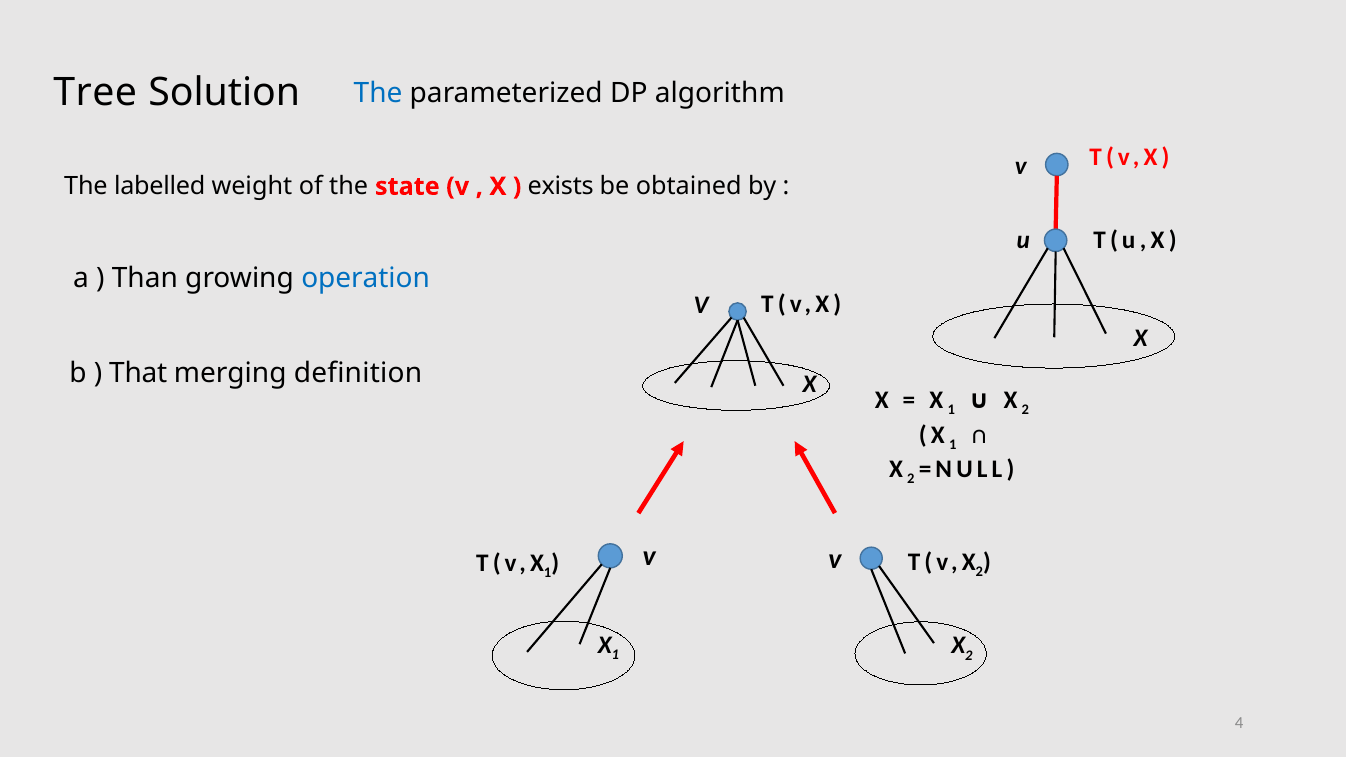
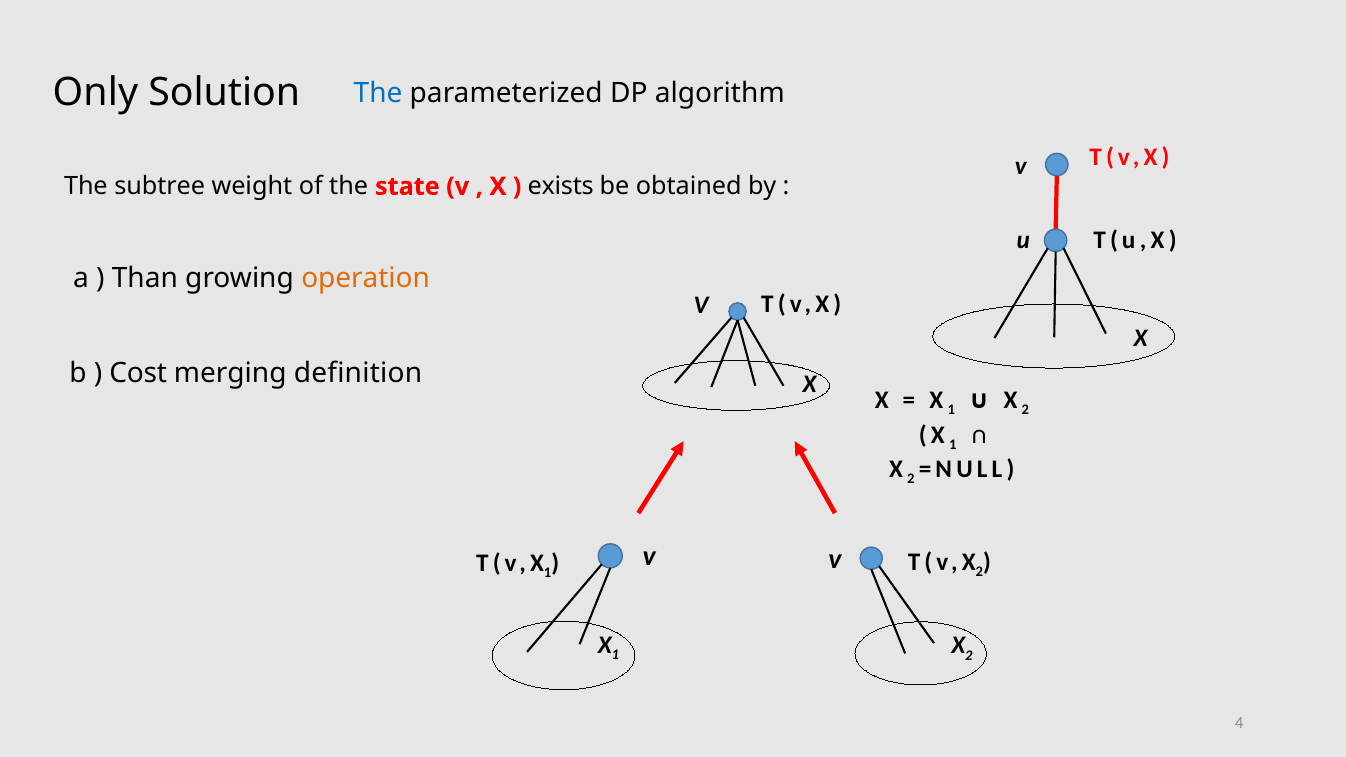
Tree: Tree -> Only
labelled: labelled -> subtree
operation colour: blue -> orange
That: That -> Cost
